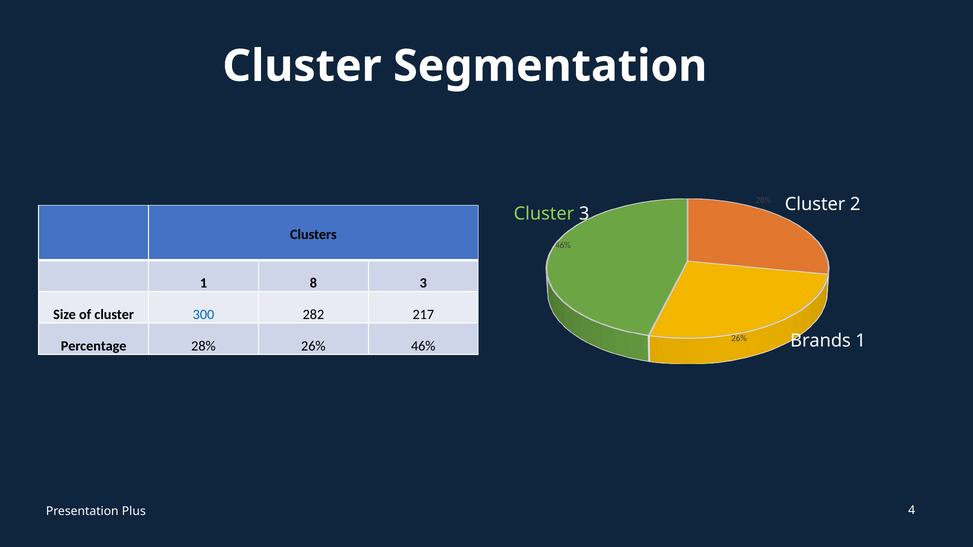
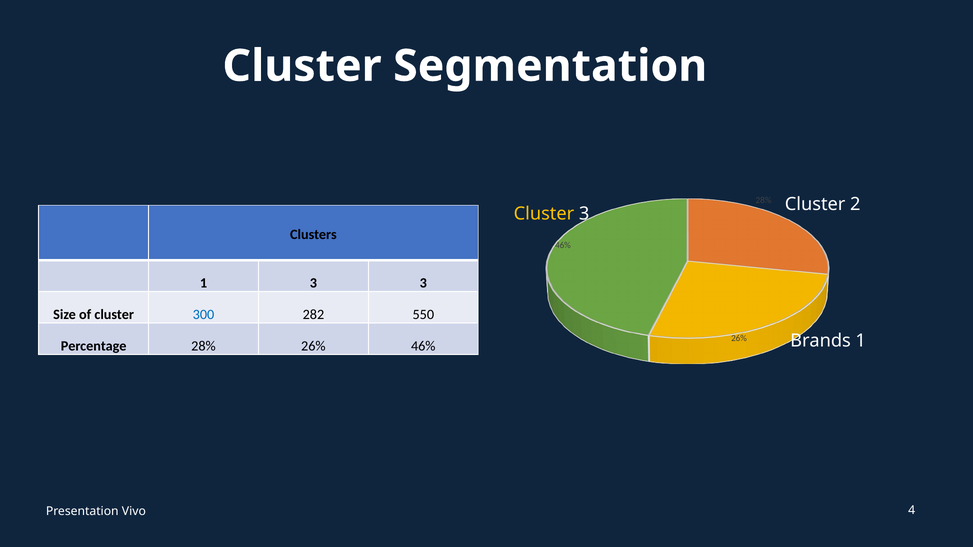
Cluster at (544, 214) colour: light green -> yellow
1 8: 8 -> 3
217: 217 -> 550
Plus: Plus -> Vivo
